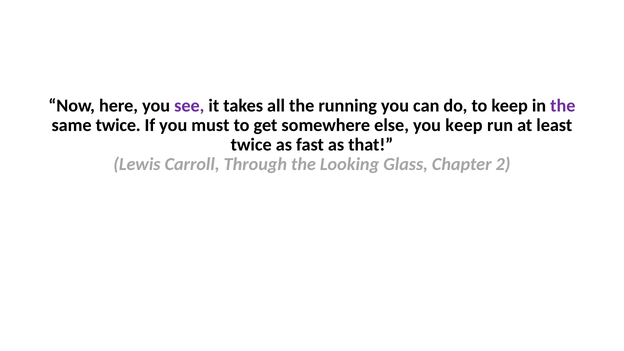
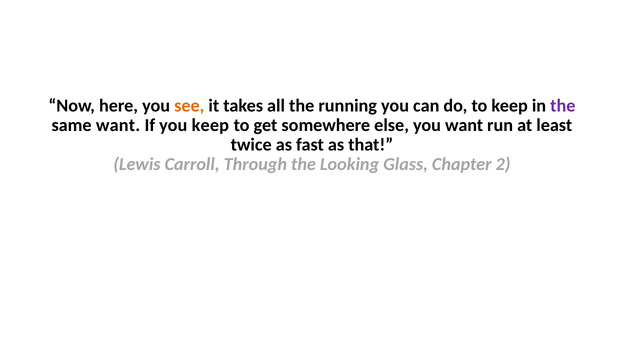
see colour: purple -> orange
same twice: twice -> want
you must: must -> keep
you keep: keep -> want
